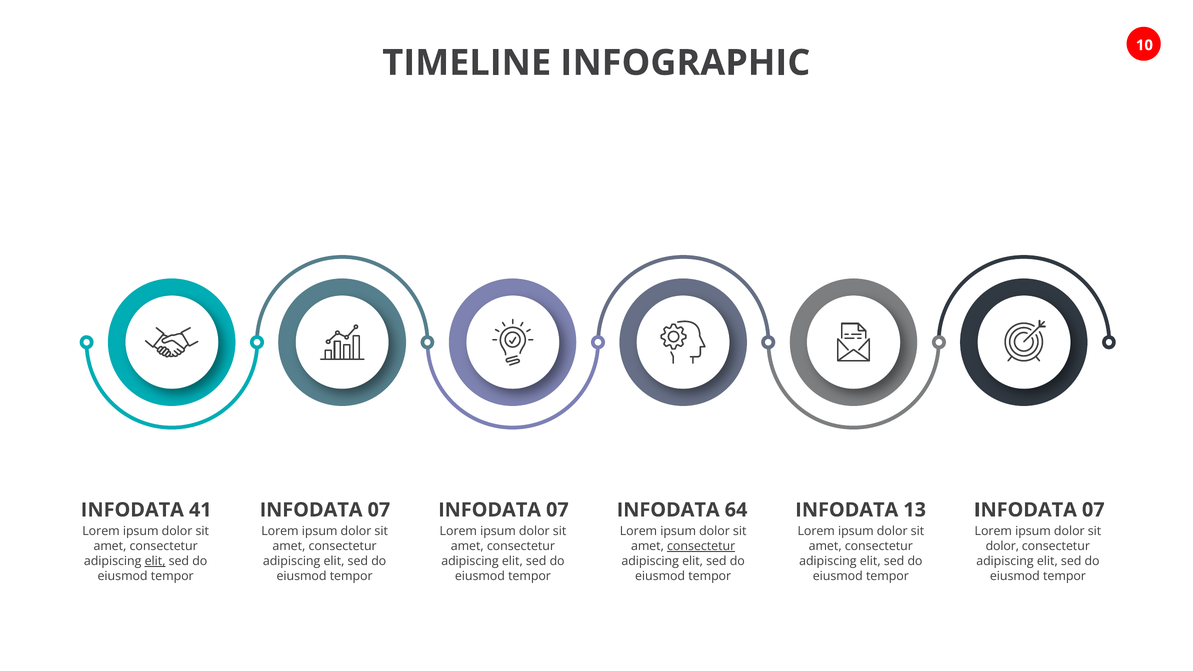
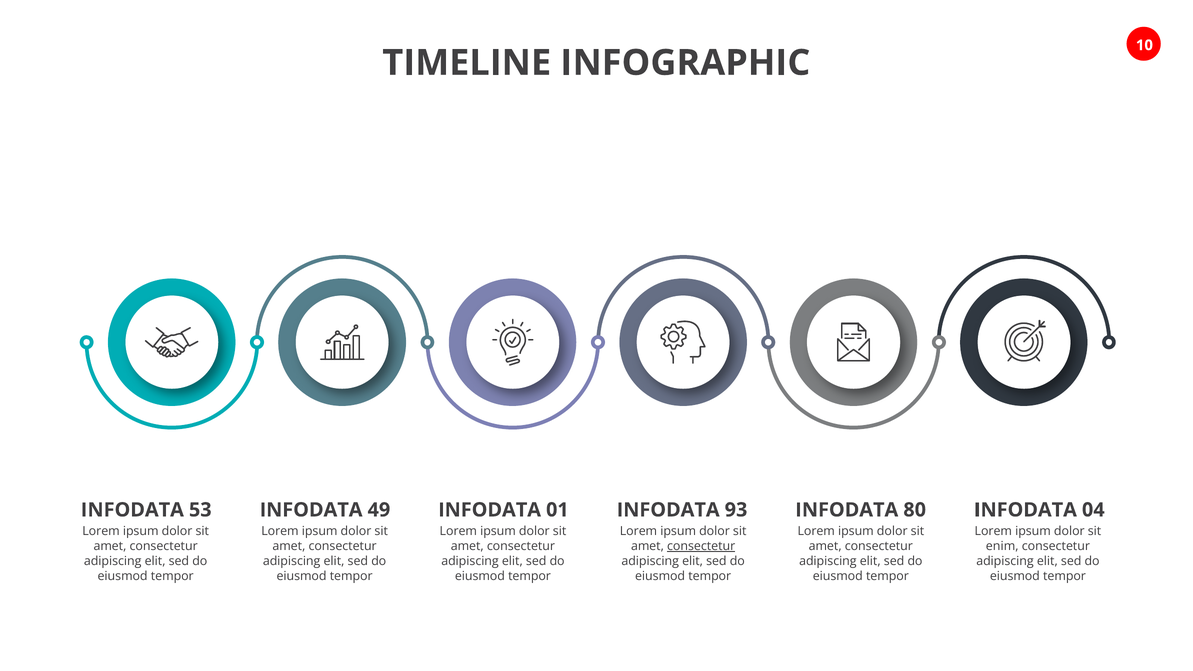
41: 41 -> 53
07 at (379, 510): 07 -> 49
07 at (557, 510): 07 -> 01
64: 64 -> 93
13: 13 -> 80
07 at (1093, 510): 07 -> 04
dolor at (1002, 546): dolor -> enim
elit at (155, 561) underline: present -> none
